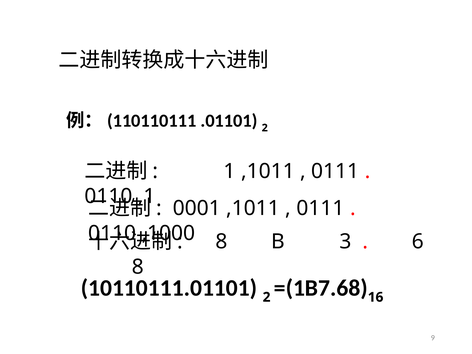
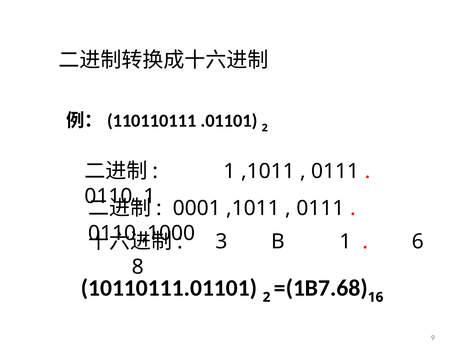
8 at (222, 242): 8 -> 3
B 3: 3 -> 1
